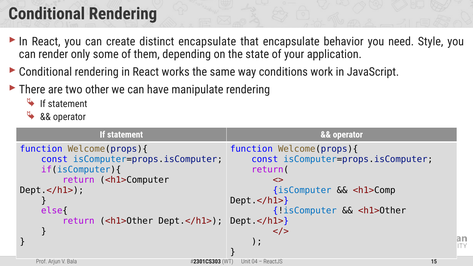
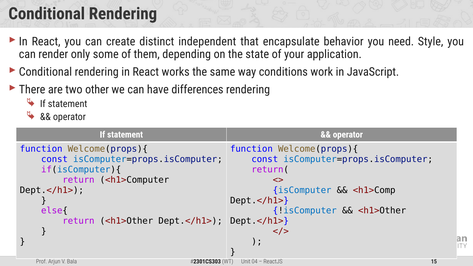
distinct encapsulate: encapsulate -> independent
manipulate: manipulate -> differences
